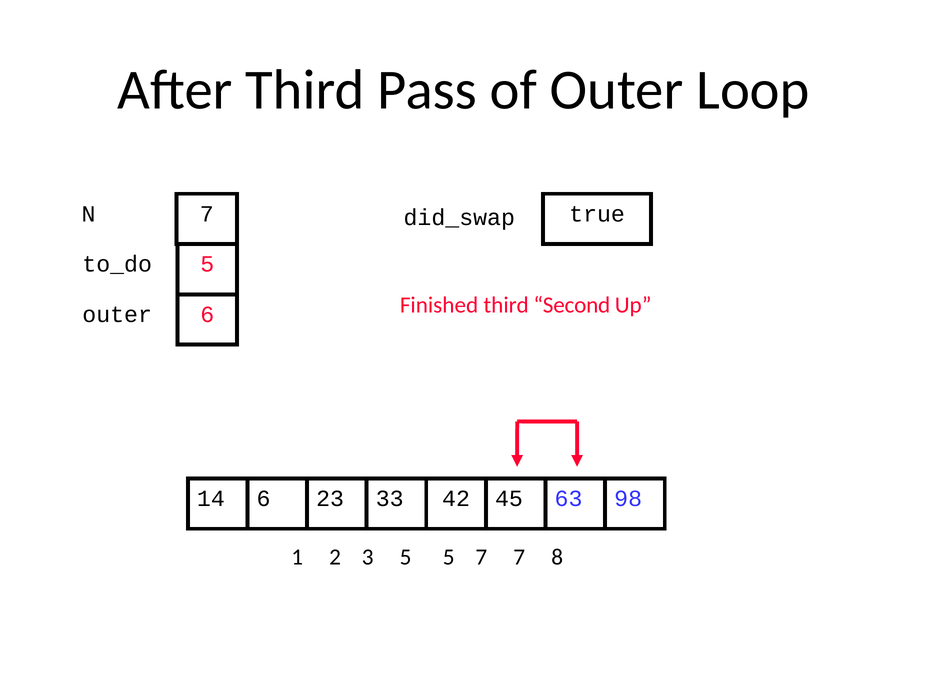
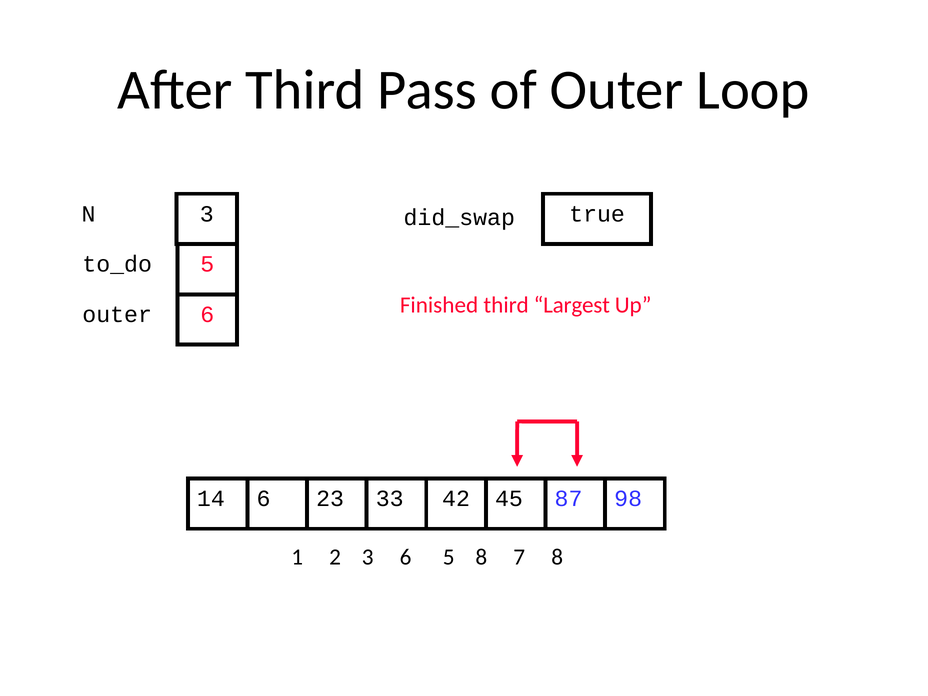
N 7: 7 -> 3
Second: Second -> Largest
63: 63 -> 87
3 5: 5 -> 6
5 7: 7 -> 8
